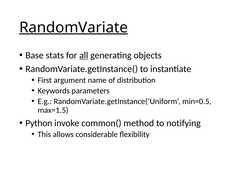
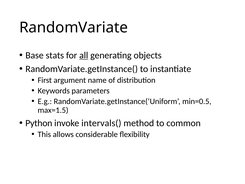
RandomVariate underline: present -> none
common(: common( -> intervals(
notifying: notifying -> common
